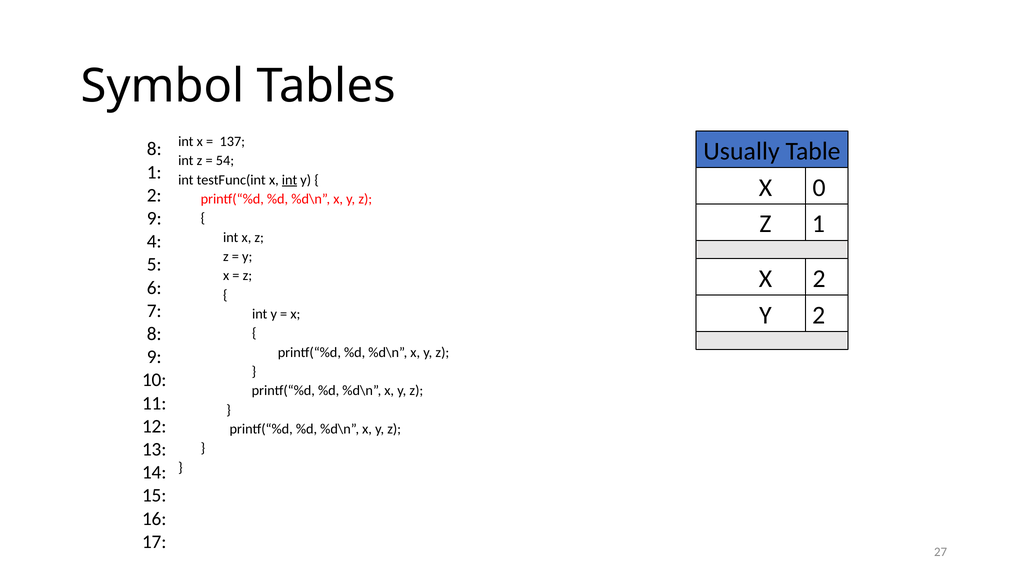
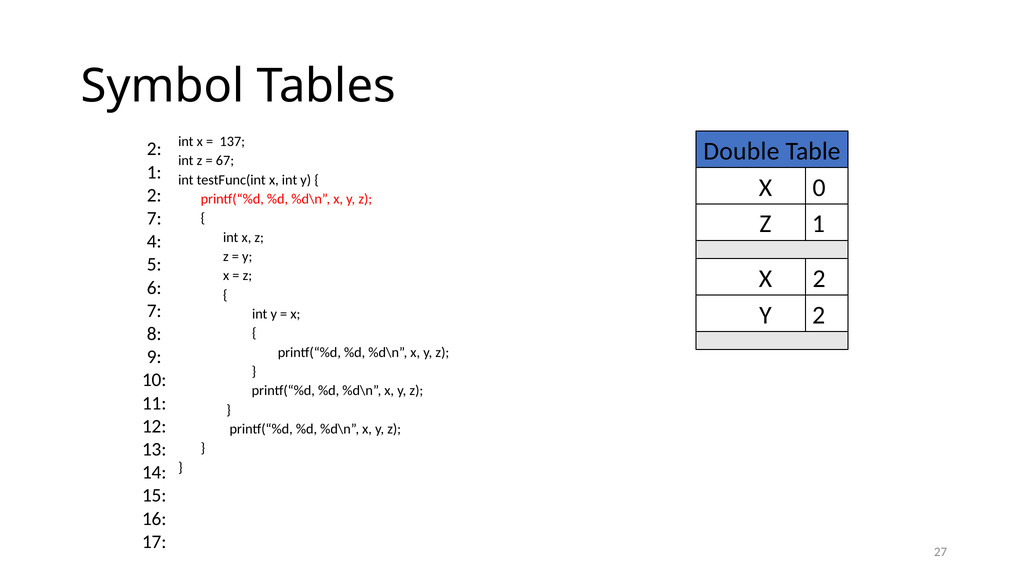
Usually: Usually -> Double
8 at (154, 149): 8 -> 2
54: 54 -> 67
int at (290, 180) underline: present -> none
9 at (154, 219): 9 -> 7
